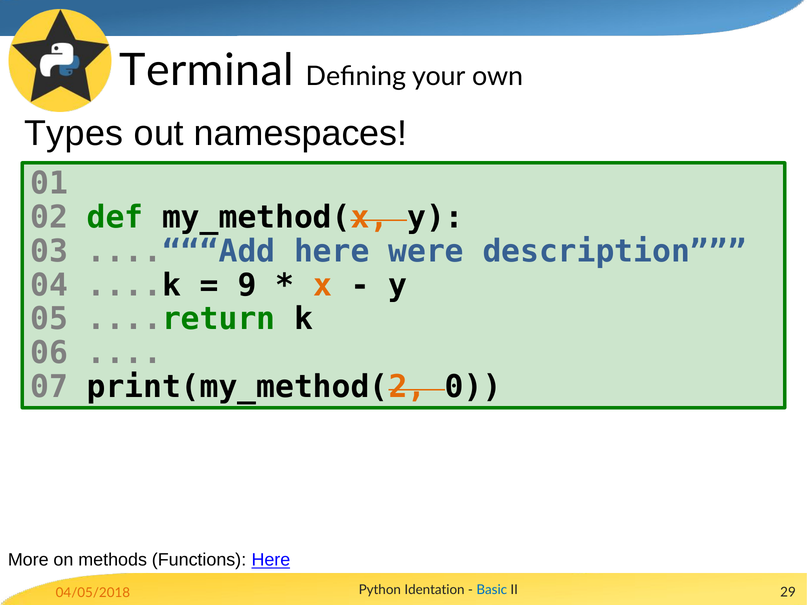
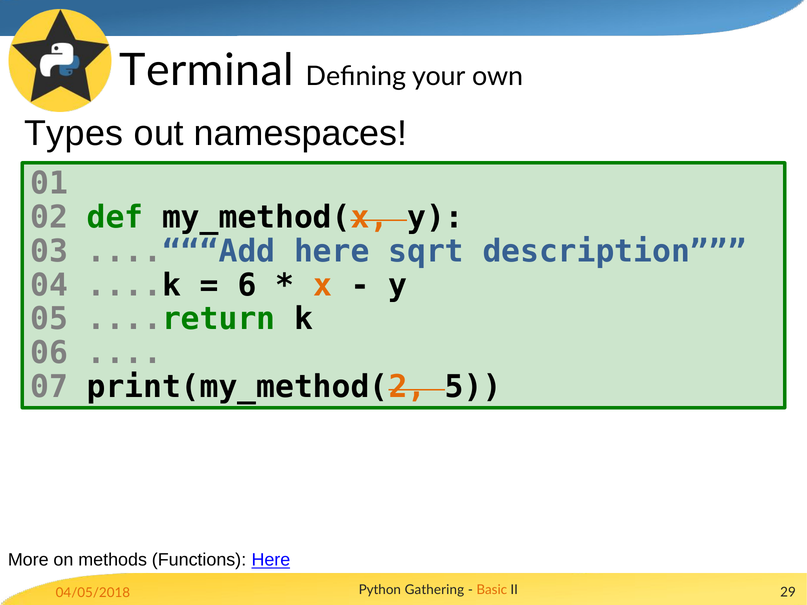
were: were -> sqrt
9: 9 -> 6
0: 0 -> 5
Identation: Identation -> Gathering
Basic colour: blue -> orange
